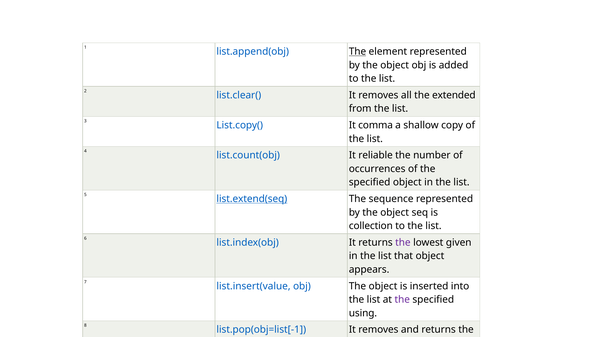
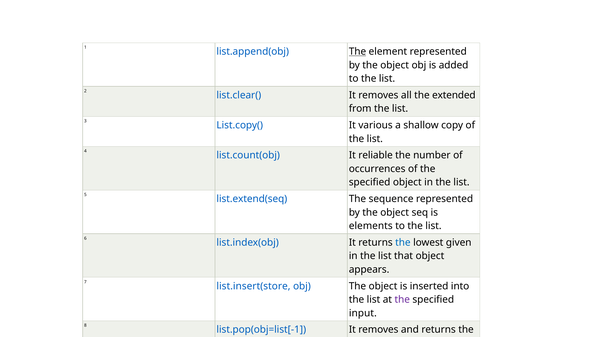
comma: comma -> various
list.extend(seq underline: present -> none
collection: collection -> elements
the at (403, 242) colour: purple -> blue
list.insert(value: list.insert(value -> list.insert(store
using at (363, 313): using -> input
